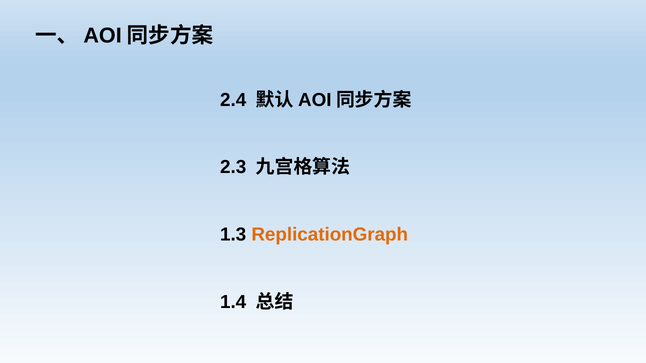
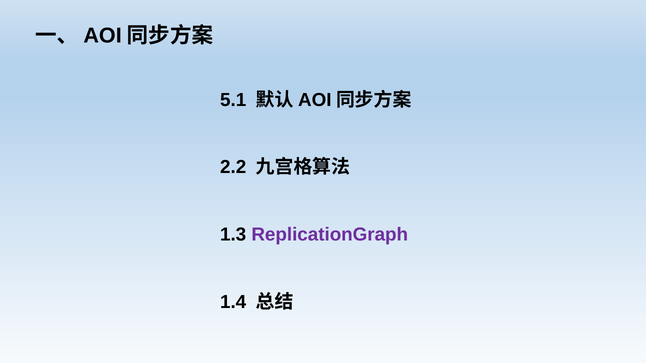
2.4: 2.4 -> 5.1
2.3: 2.3 -> 2.2
ReplicationGraph colour: orange -> purple
